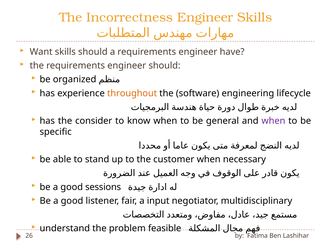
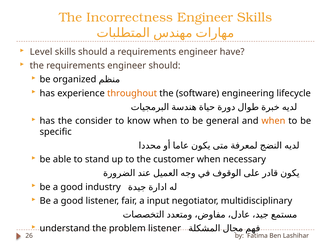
Want: Want -> Level
when at (273, 121) colour: purple -> orange
sessions: sessions -> industry
problem feasible: feasible -> listener
